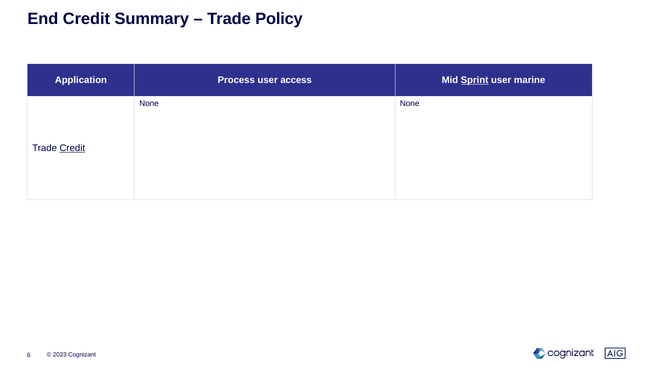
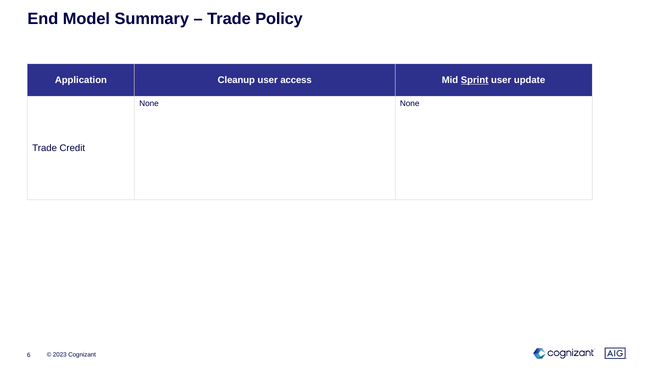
End Credit: Credit -> Model
Process: Process -> Cleanup
marine: marine -> update
Credit at (72, 148) underline: present -> none
